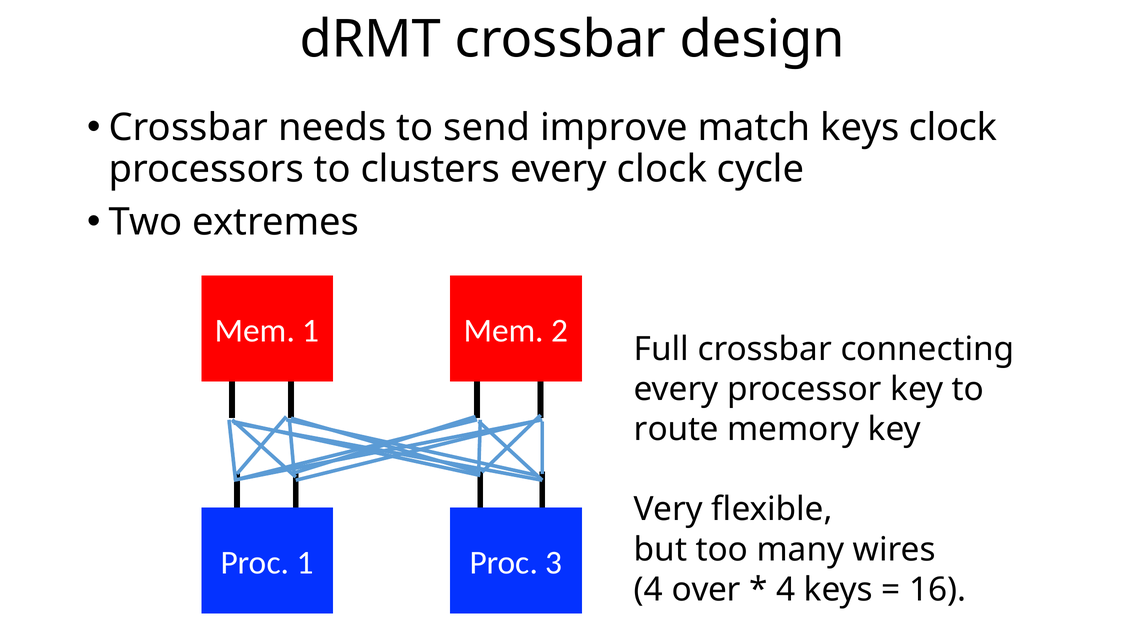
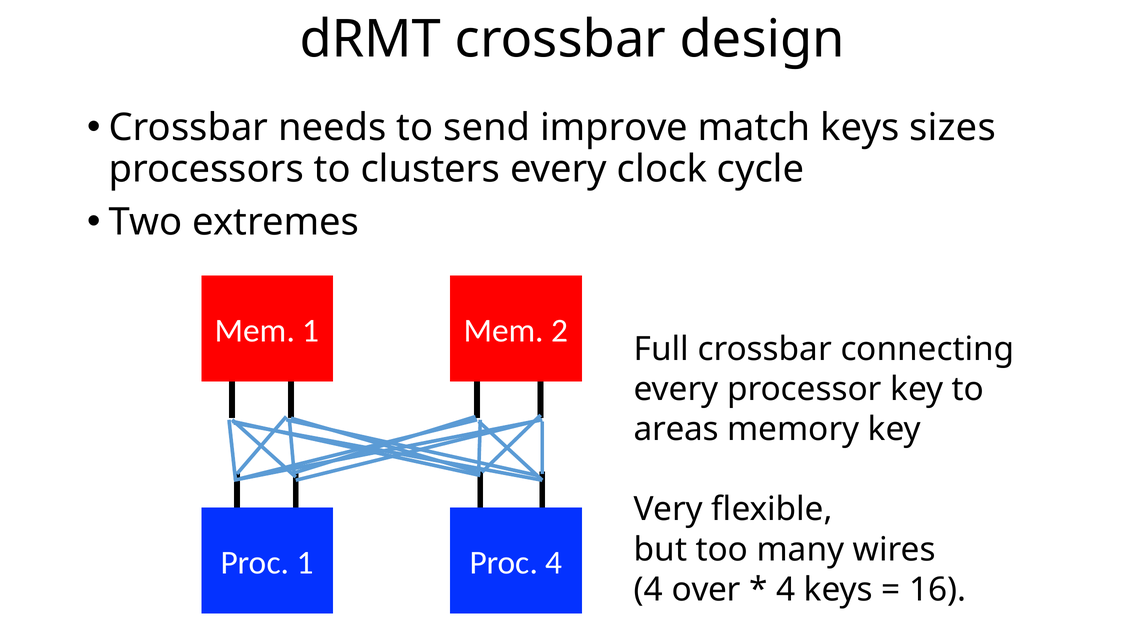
keys clock: clock -> sizes
route: route -> areas
Proc 3: 3 -> 4
